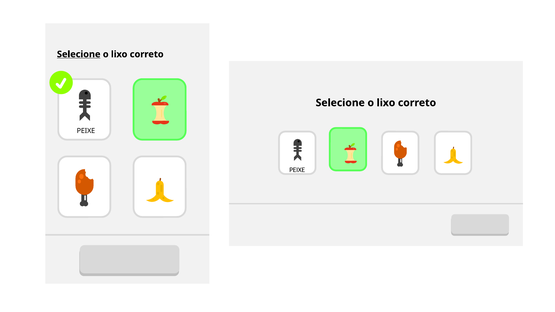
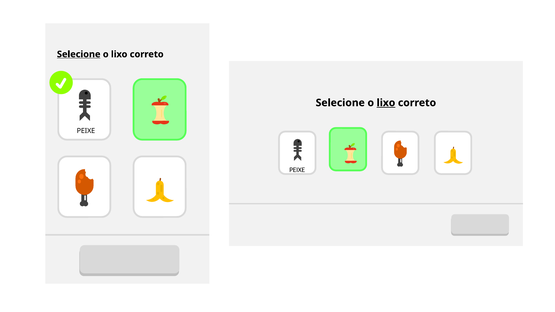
lixo at (386, 103) underline: none -> present
